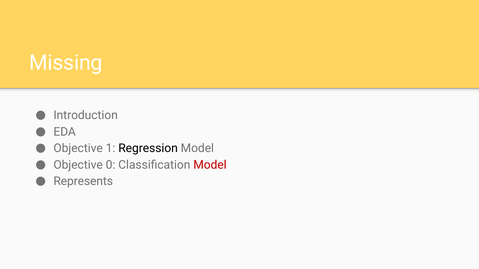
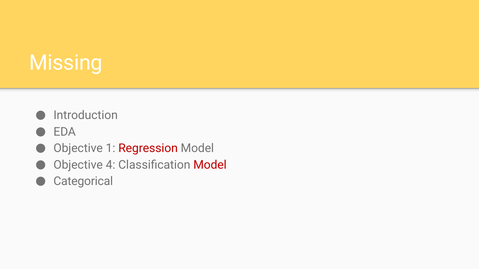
Regression colour: black -> red
0: 0 -> 4
Represents: Represents -> Categorical
